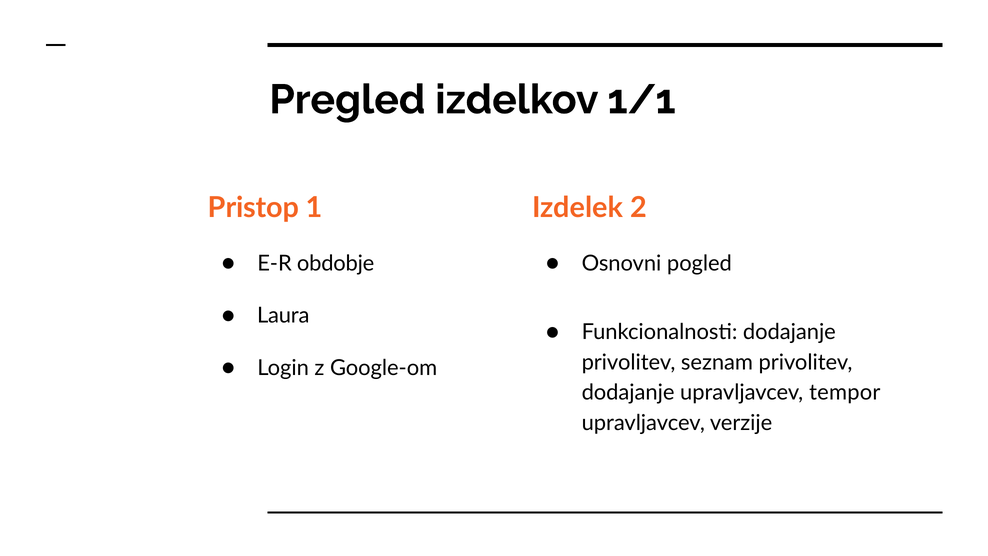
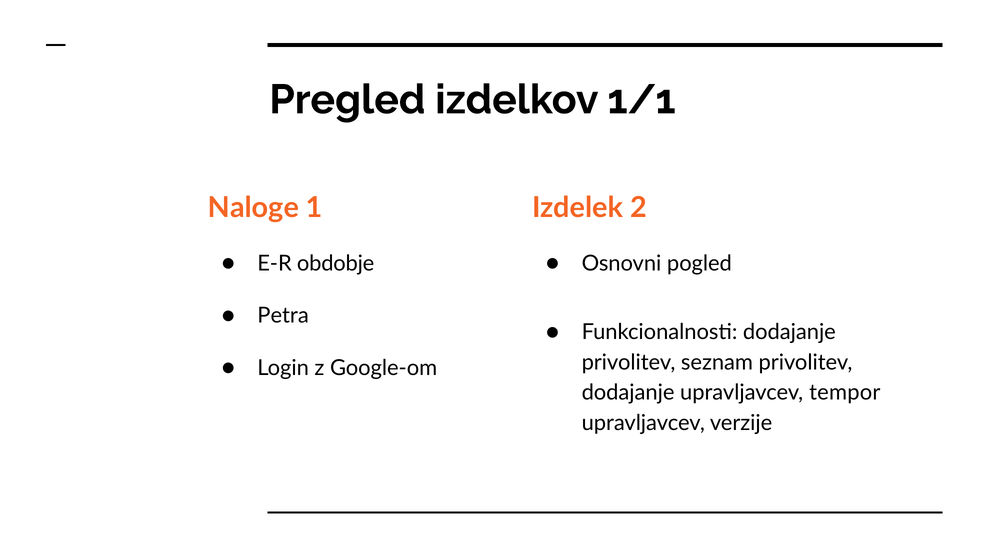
Pristop: Pristop -> Naloge
Laura: Laura -> Petra
